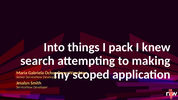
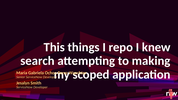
Into: Into -> This
pack: pack -> repo
